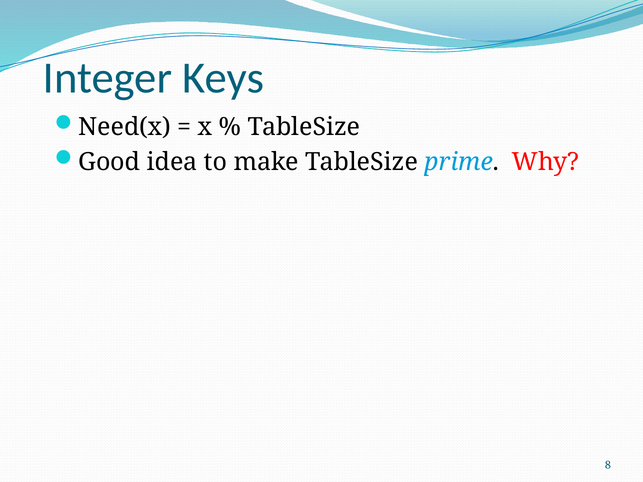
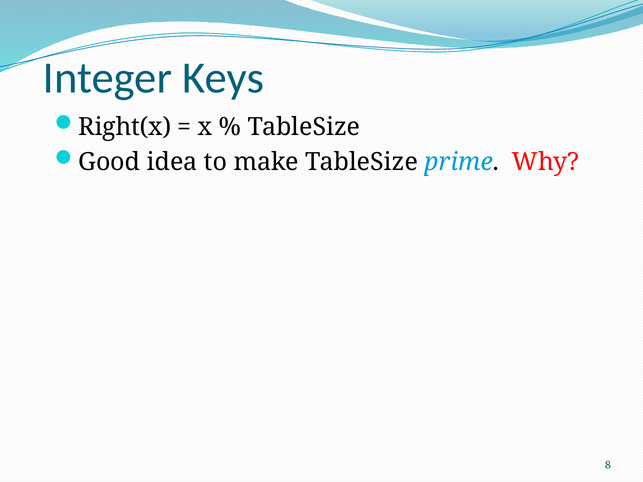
Need(x: Need(x -> Right(x
